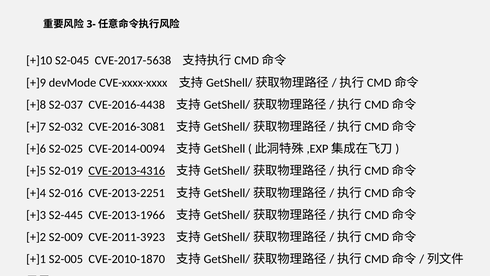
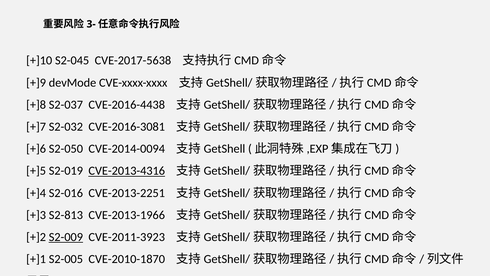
S2-025: S2-025 -> S2-050
S2-445: S2-445 -> S2-813
S2-009 underline: none -> present
